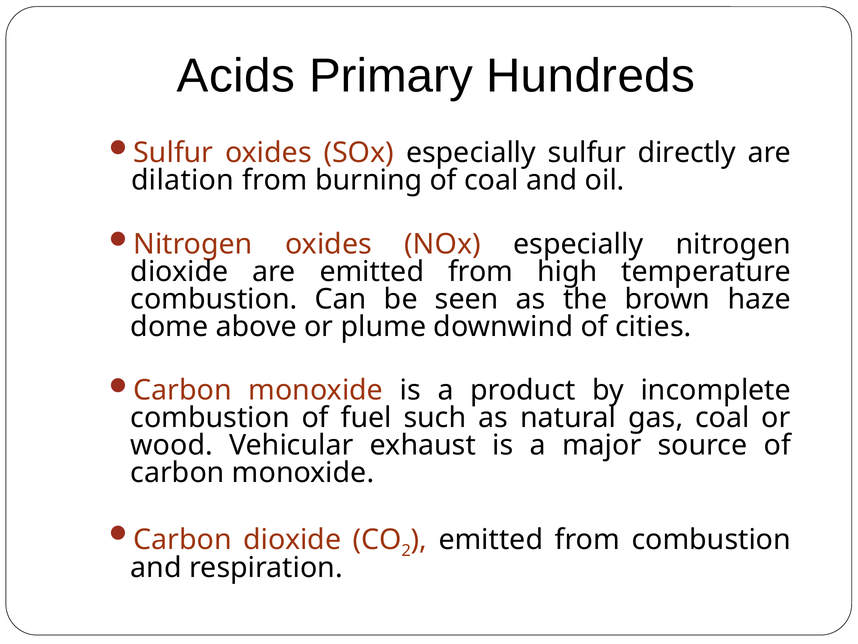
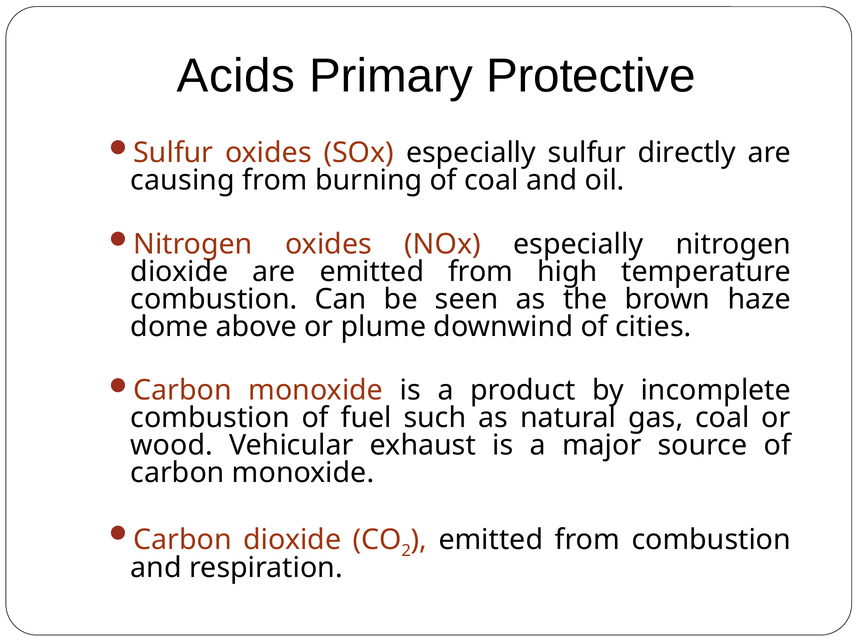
Hundreds: Hundreds -> Protective
dilation: dilation -> causing
